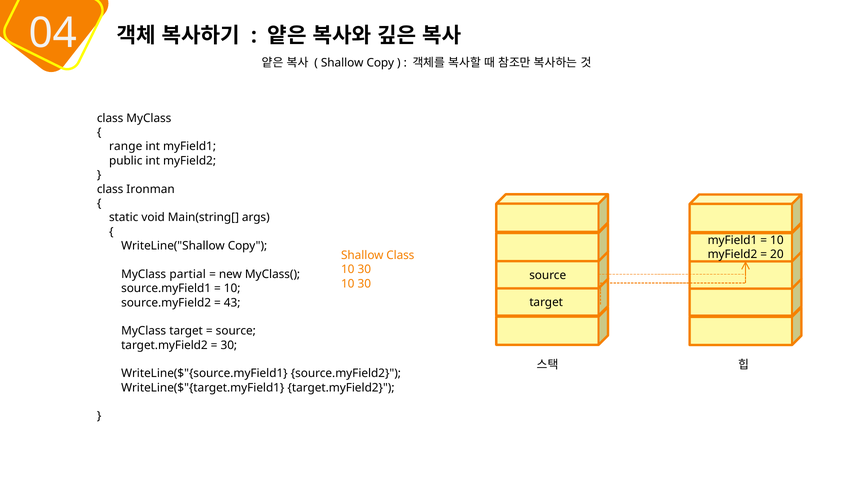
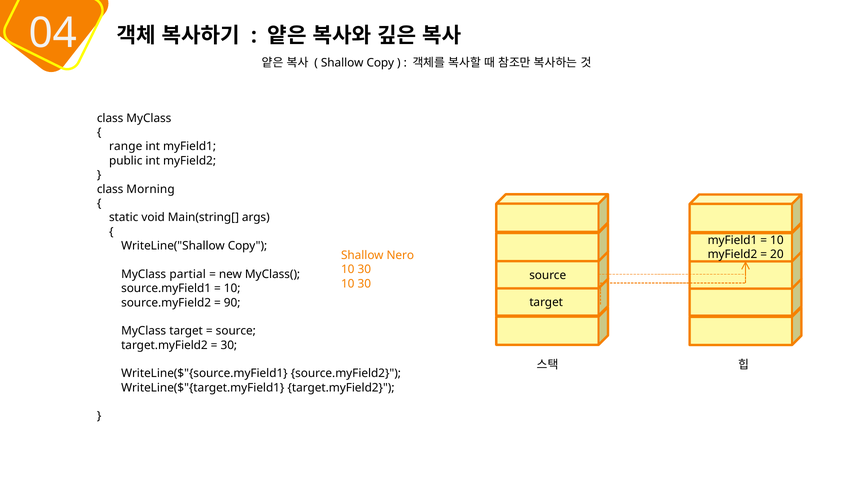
Ironman: Ironman -> Morning
Shallow Class: Class -> Nero
43: 43 -> 90
